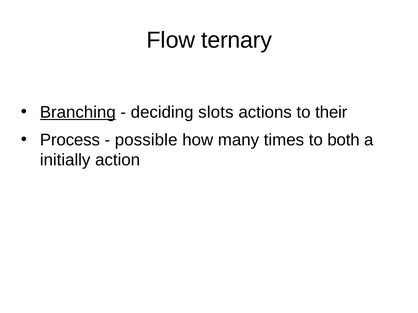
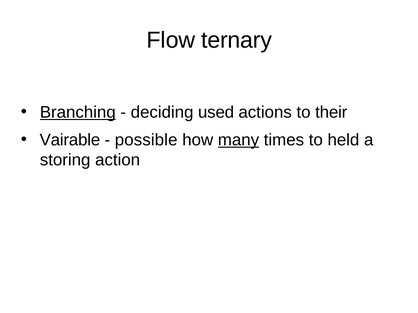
slots: slots -> used
Process: Process -> Vairable
many underline: none -> present
both: both -> held
initially: initially -> storing
